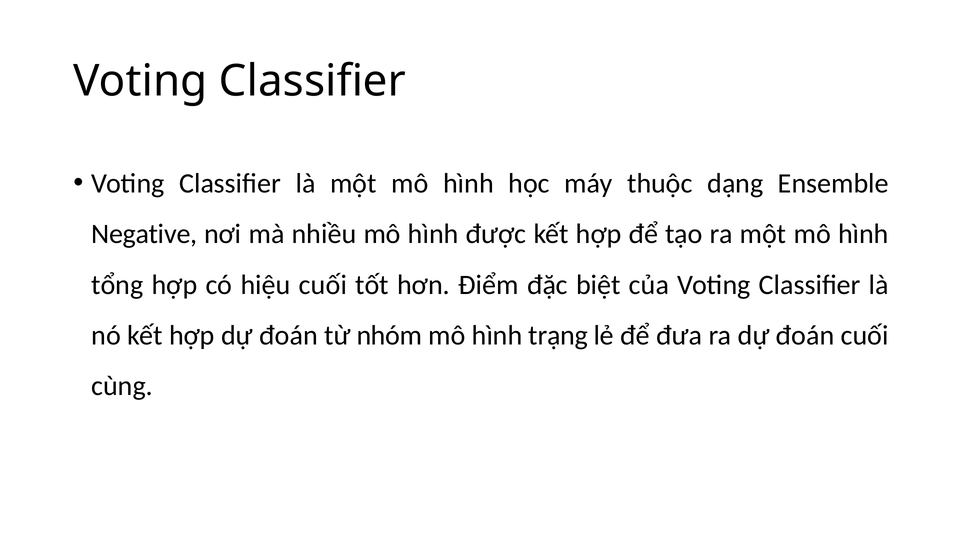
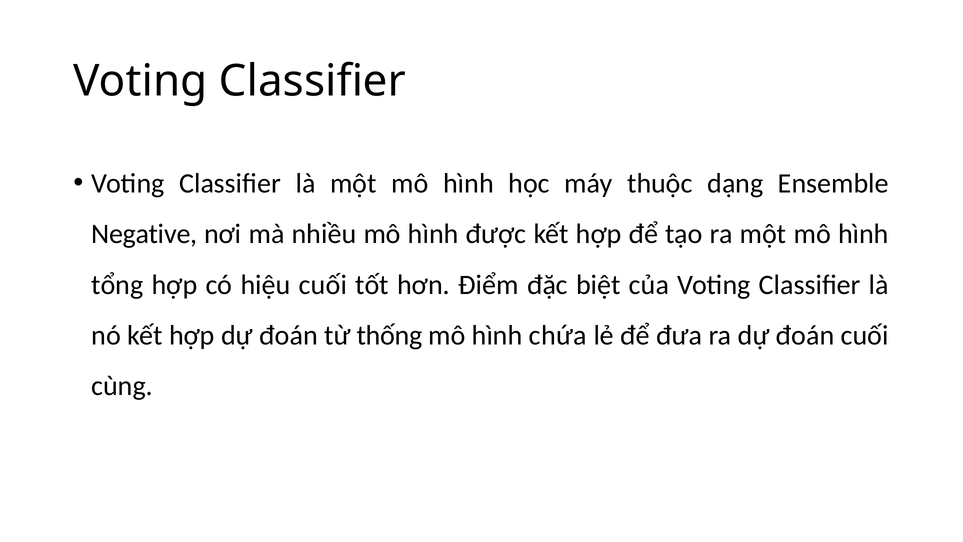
nhóm: nhóm -> thống
trạng: trạng -> chứa
